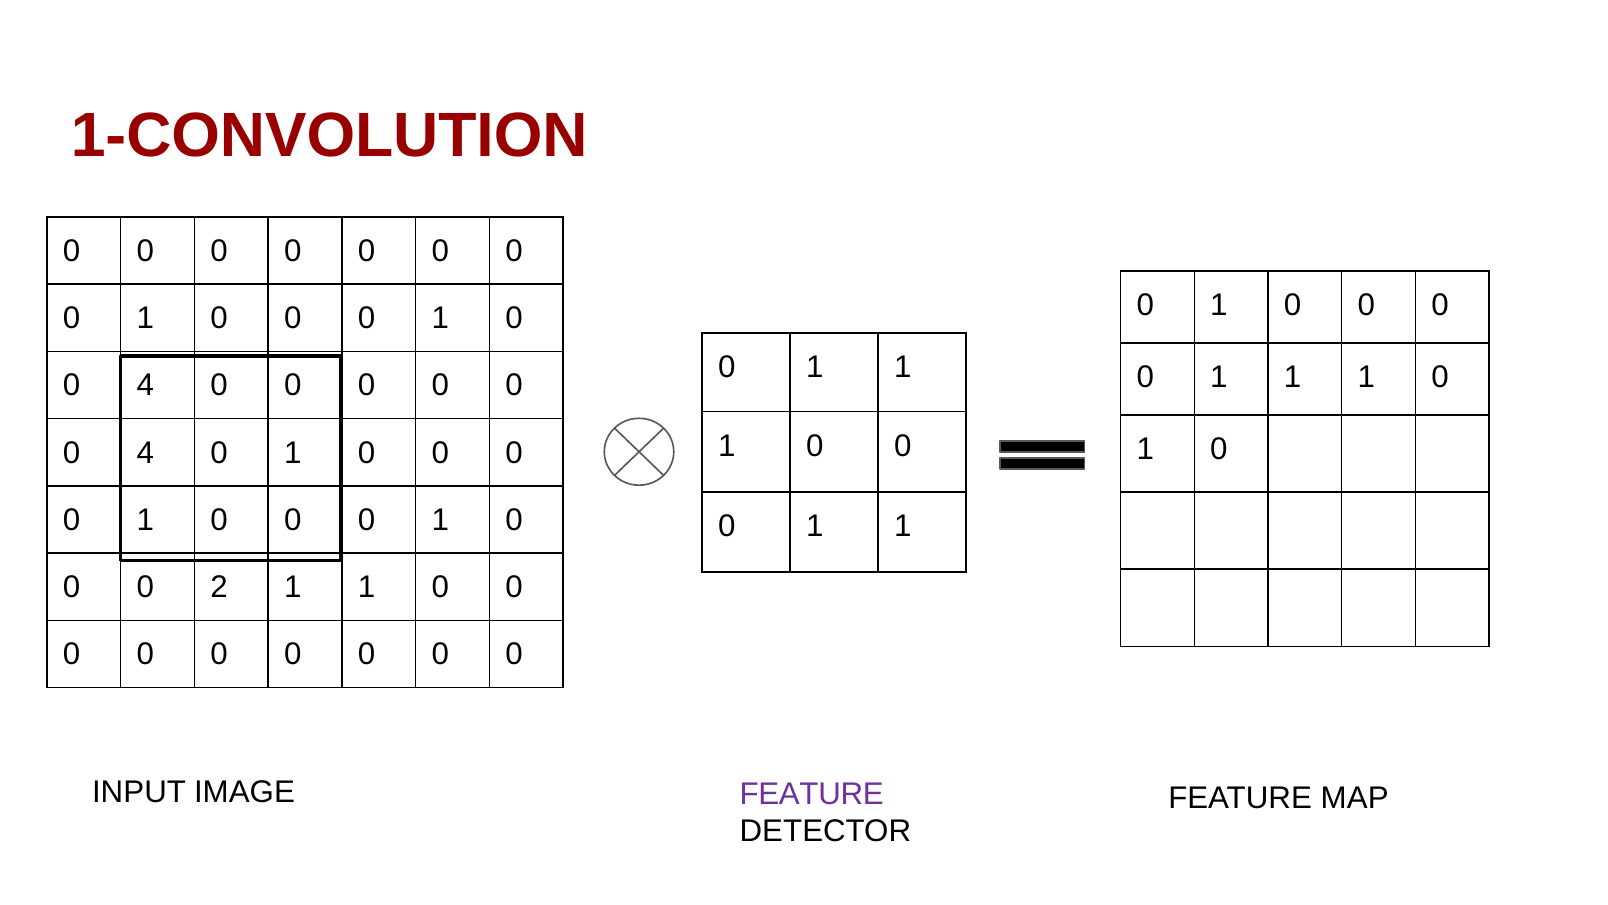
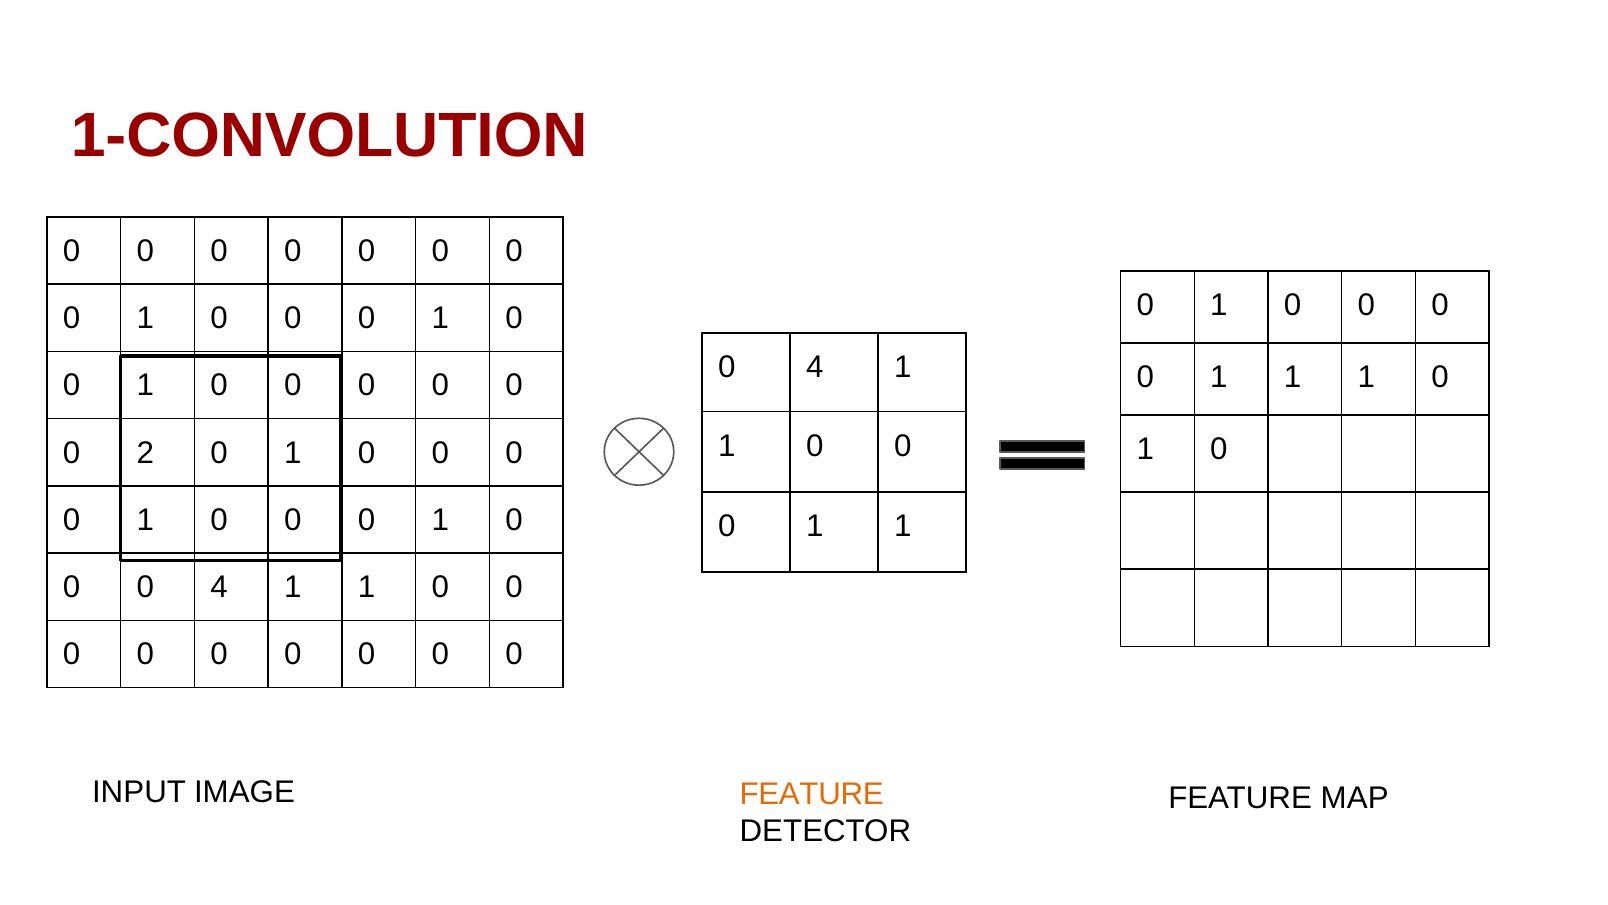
1 at (815, 367): 1 -> 4
4 at (145, 385): 4 -> 1
4 at (145, 453): 4 -> 2
2 at (219, 587): 2 -> 4
FEATURE at (812, 793) colour: purple -> orange
